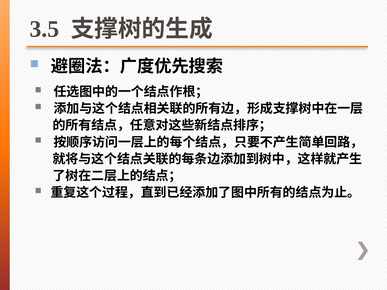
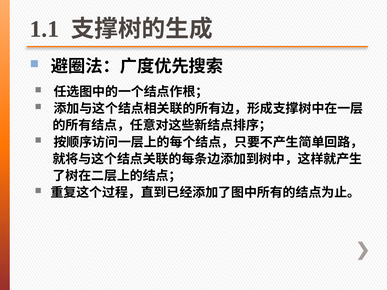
3.5: 3.5 -> 1.1
